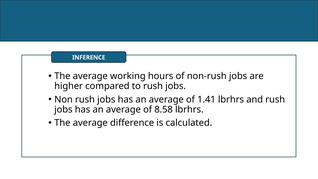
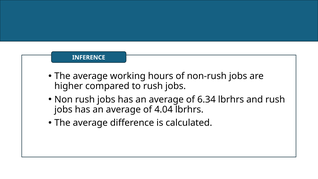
1.41: 1.41 -> 6.34
8.58: 8.58 -> 4.04
